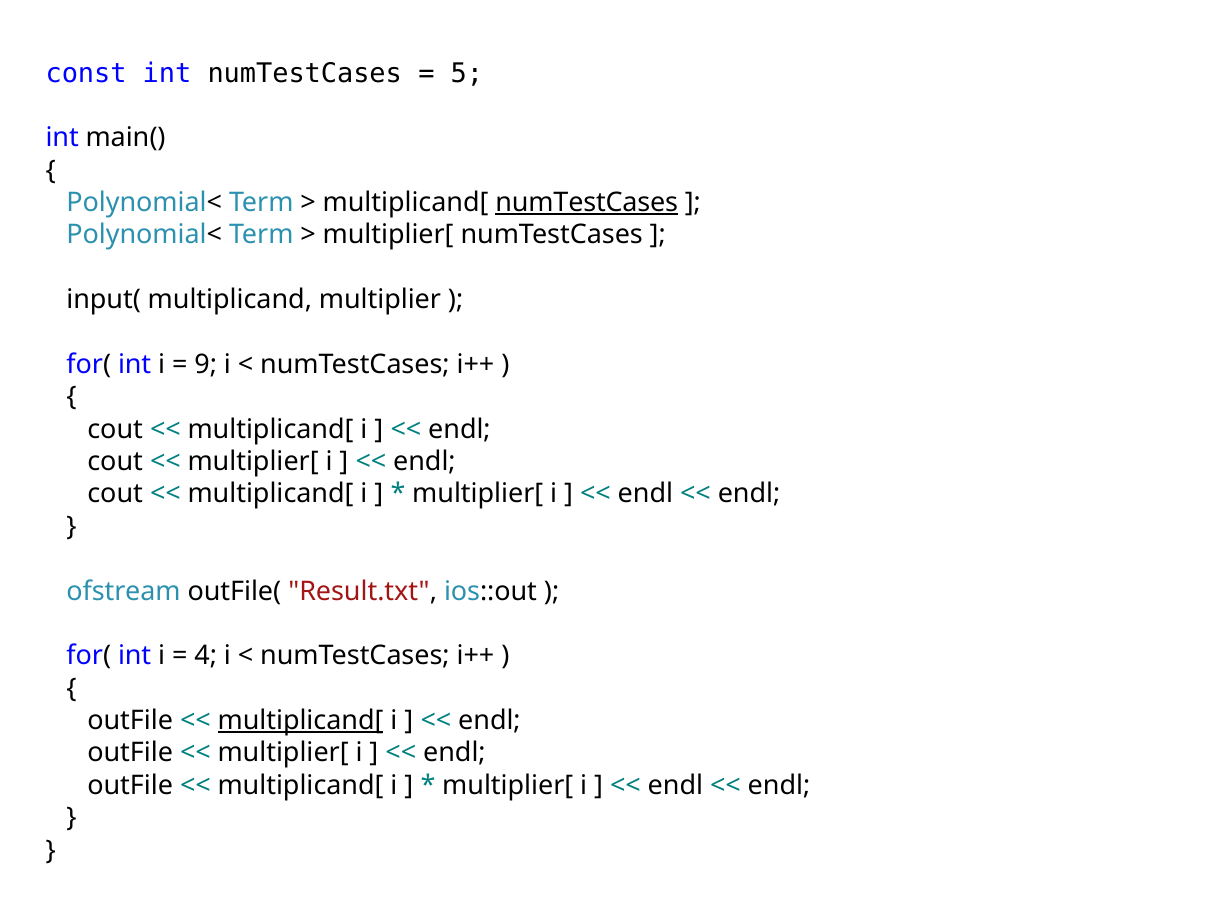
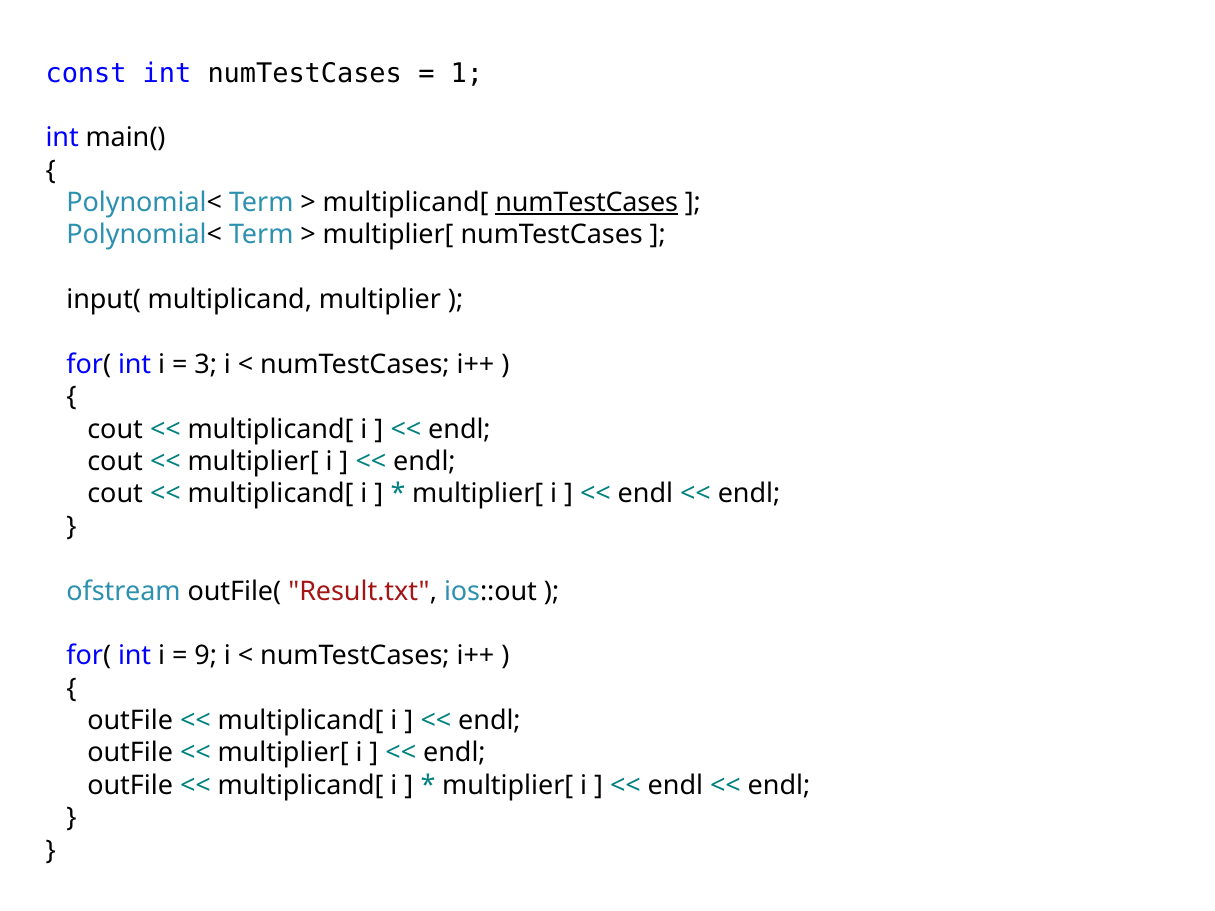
5: 5 -> 1
9: 9 -> 3
4: 4 -> 9
multiplicand[ at (301, 721) underline: present -> none
